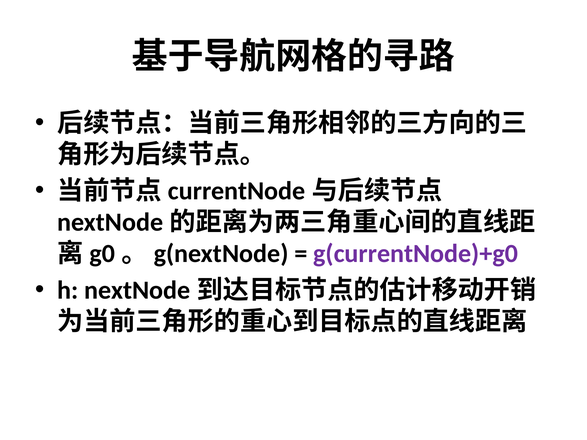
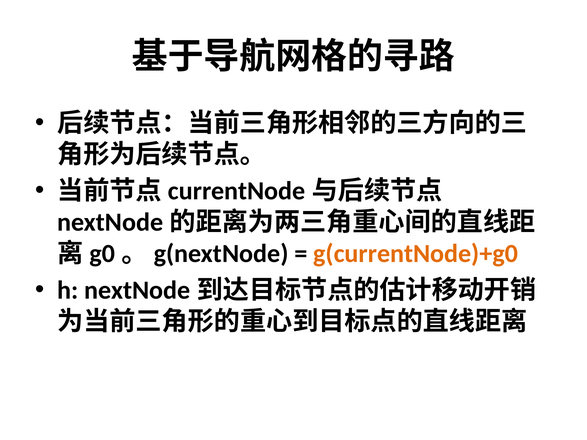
g(currentNode)+g0 colour: purple -> orange
